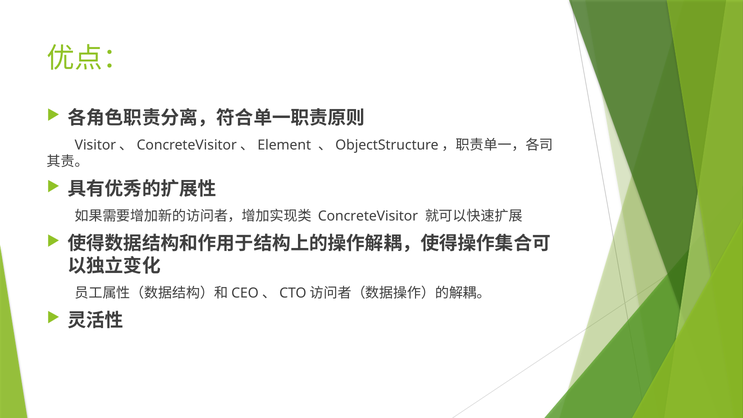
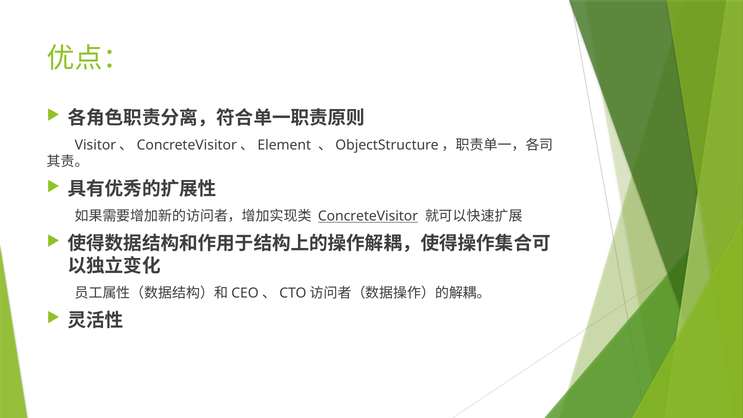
ConcreteVisitor underline: none -> present
